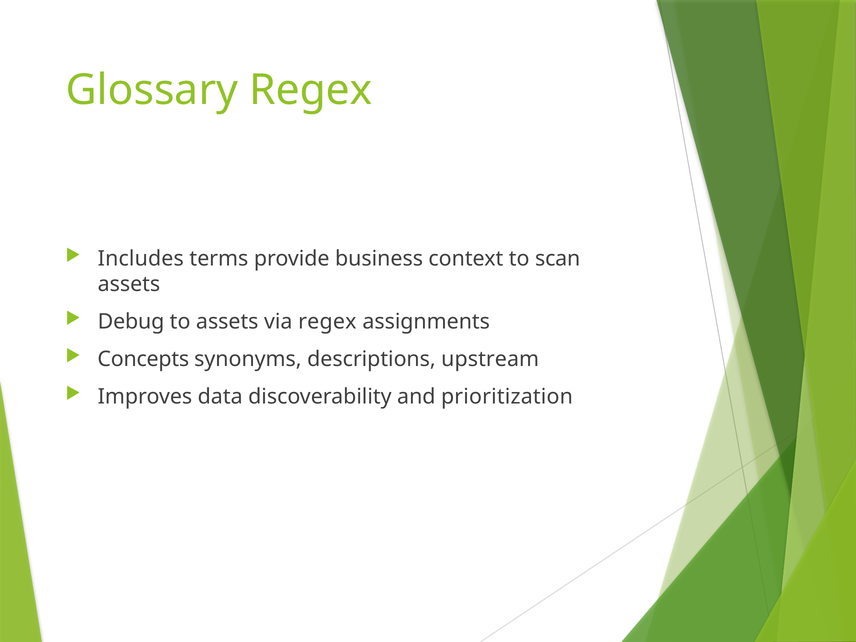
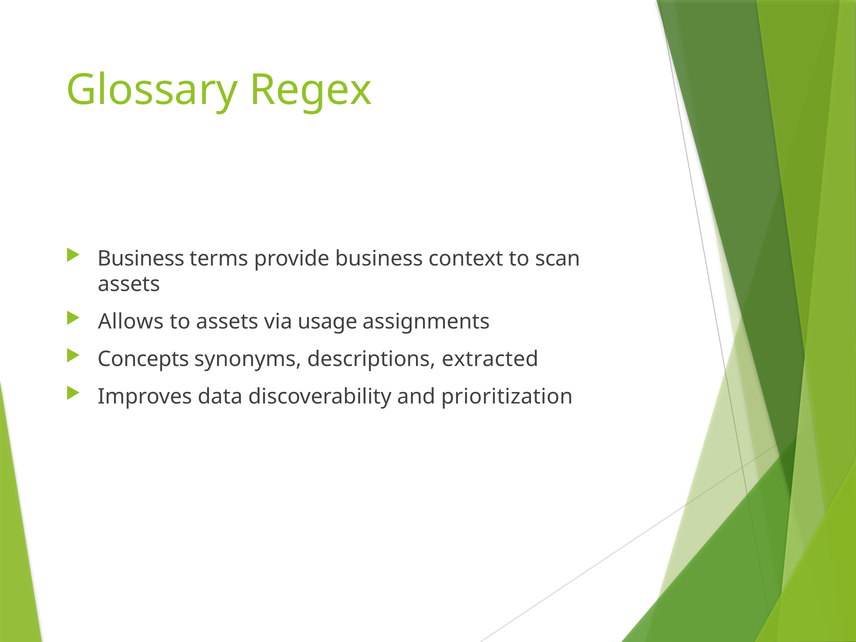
Includes at (141, 258): Includes -> Business
Debug: Debug -> Allows
via regex: regex -> usage
upstream: upstream -> extracted
